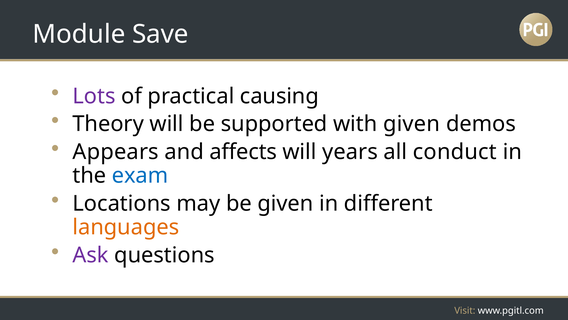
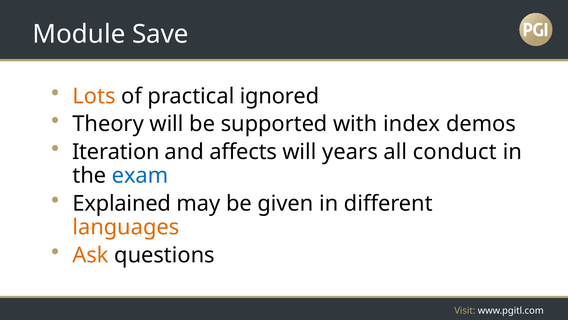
Lots colour: purple -> orange
causing: causing -> ignored
with given: given -> index
Appears: Appears -> Iteration
Locations: Locations -> Explained
Ask colour: purple -> orange
